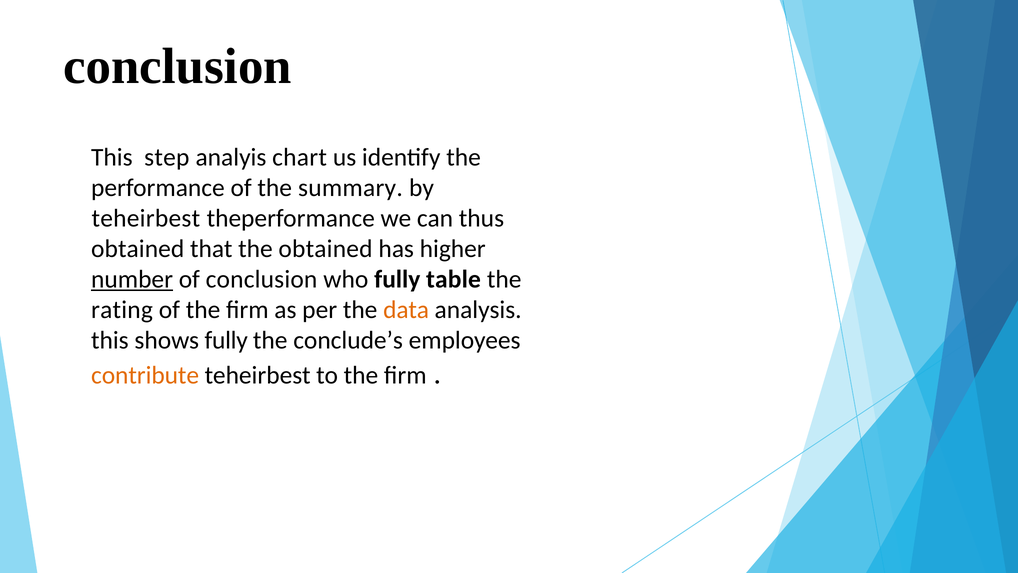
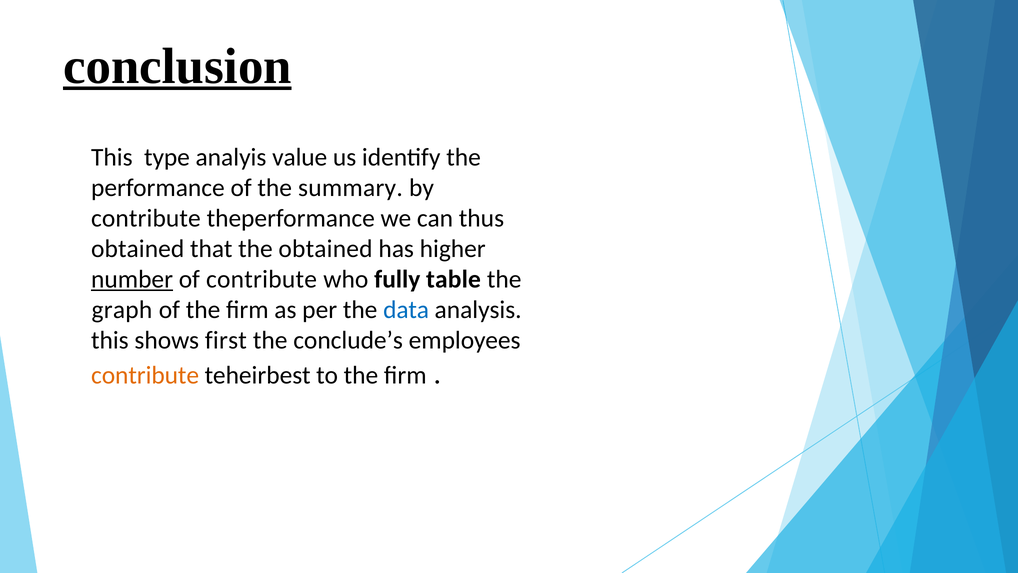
conclusion at (177, 66) underline: none -> present
step: step -> type
chart: chart -> value
teheirbest at (146, 218): teheirbest -> contribute
of conclusion: conclusion -> contribute
rating: rating -> graph
data colour: orange -> blue
shows fully: fully -> first
